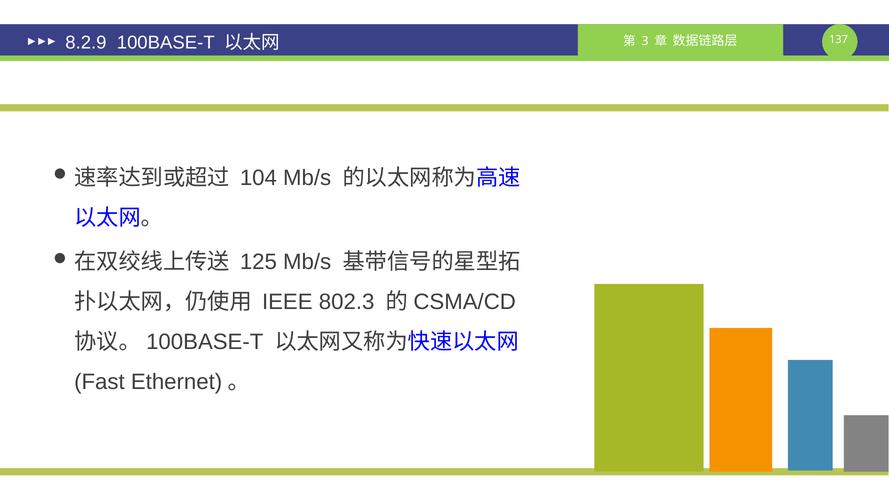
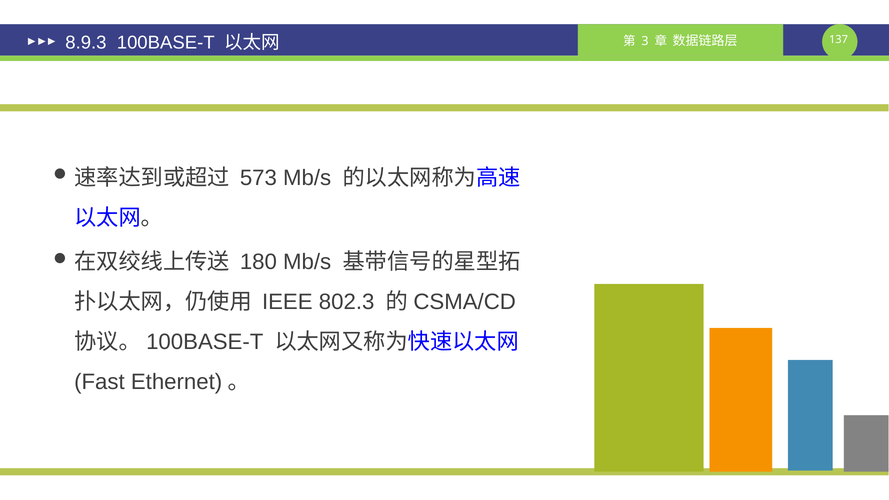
8.2.9: 8.2.9 -> 8.9.3
104: 104 -> 573
125: 125 -> 180
